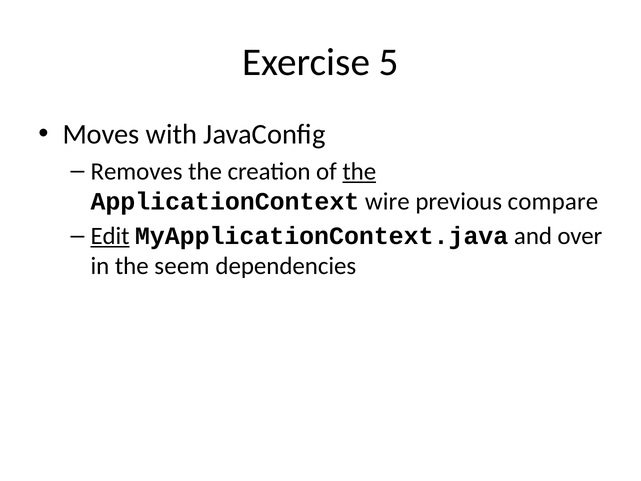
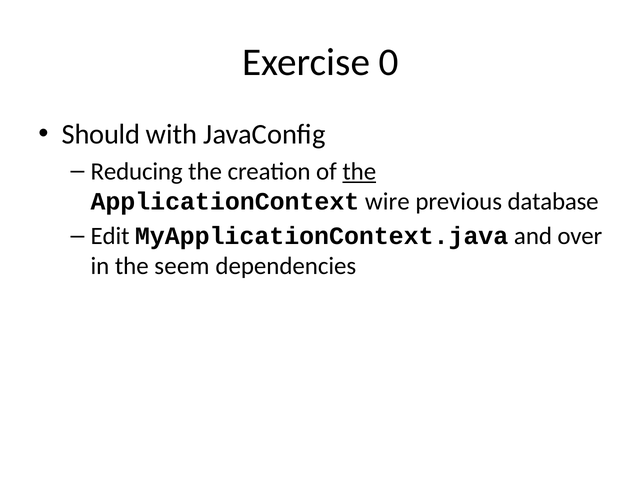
5: 5 -> 0
Moves: Moves -> Should
Removes: Removes -> Reducing
compare: compare -> database
Edit underline: present -> none
